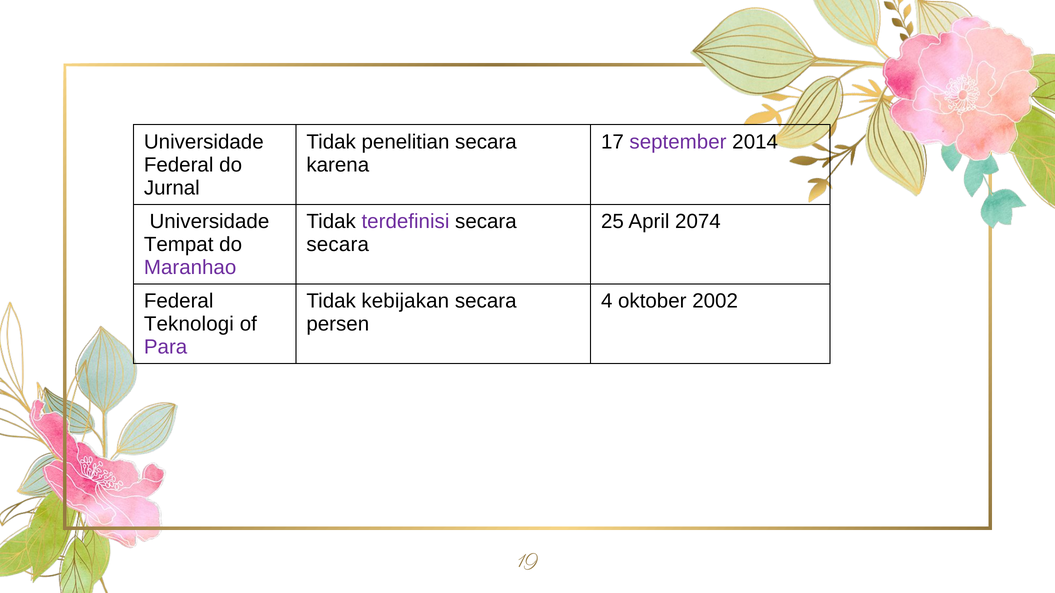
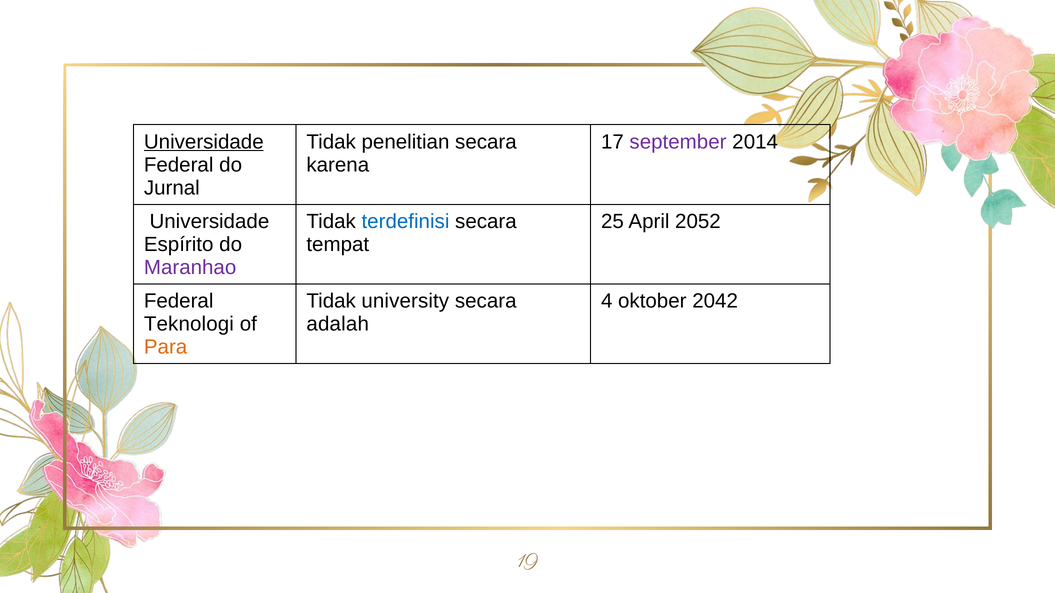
Universidade at (204, 142) underline: none -> present
terdefinisi colour: purple -> blue
2074: 2074 -> 2052
Tempat: Tempat -> Espírito
secara at (338, 245): secara -> tempat
kebijakan: kebijakan -> university
2002: 2002 -> 2042
persen: persen -> adalah
Para colour: purple -> orange
